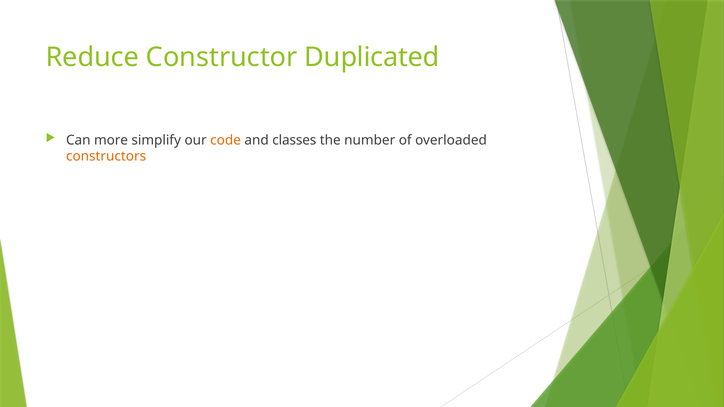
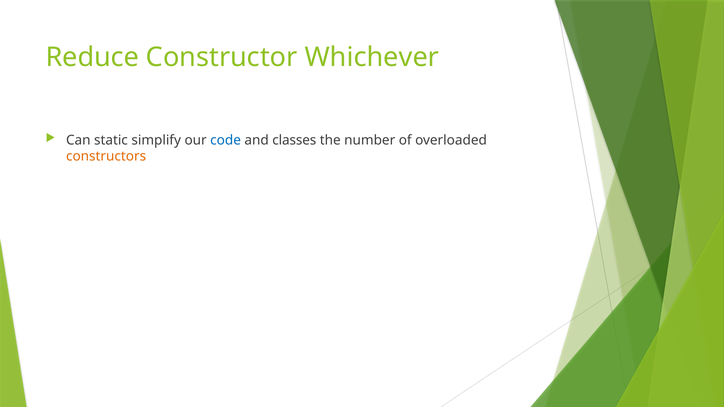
Duplicated: Duplicated -> Whichever
more: more -> static
code colour: orange -> blue
